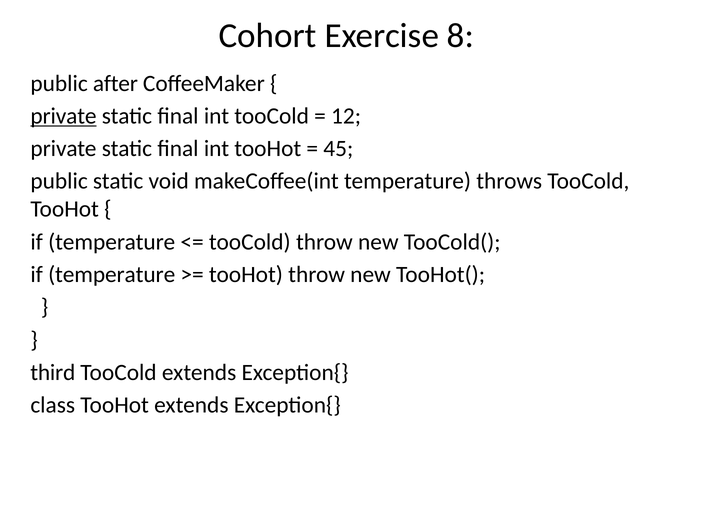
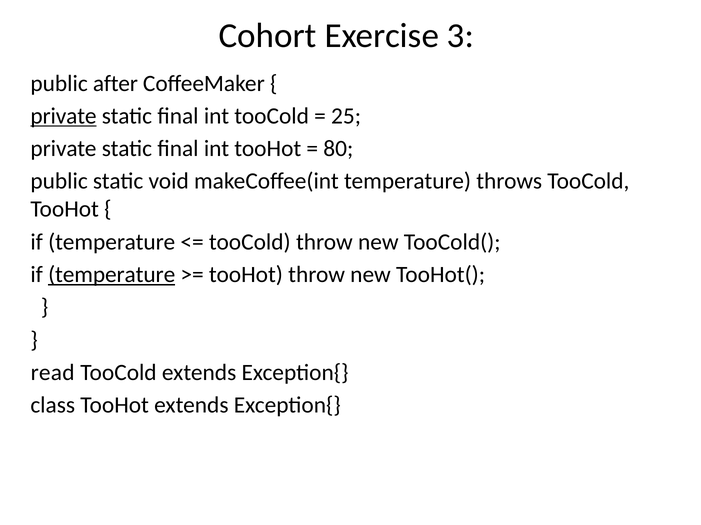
8: 8 -> 3
12: 12 -> 25
45: 45 -> 80
temperature at (112, 275) underline: none -> present
third: third -> read
